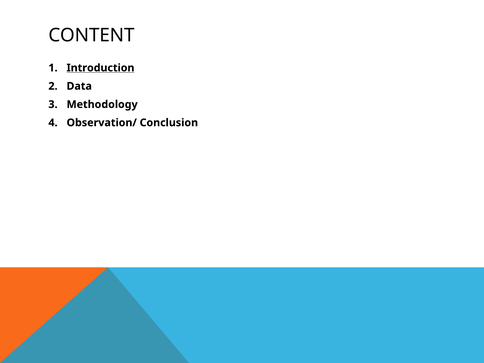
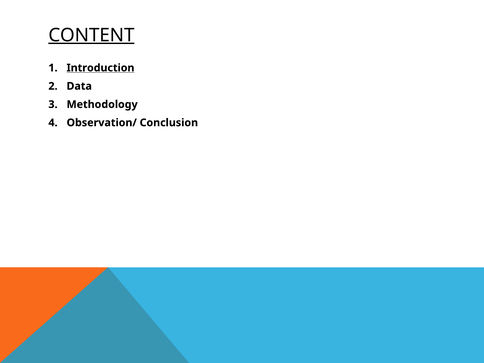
CONTENT underline: none -> present
